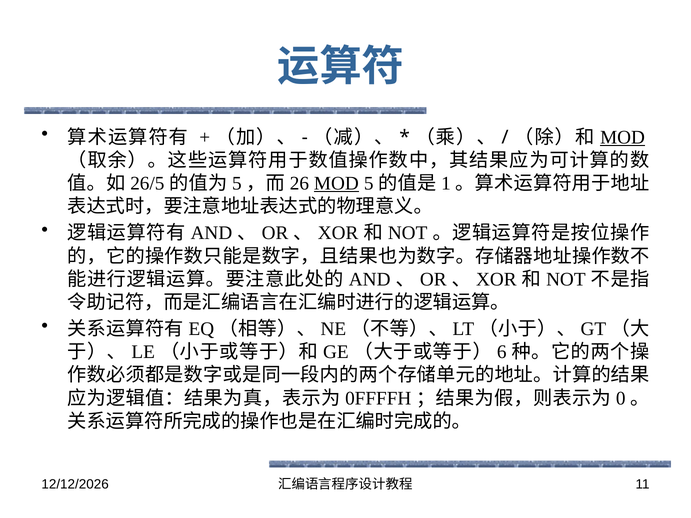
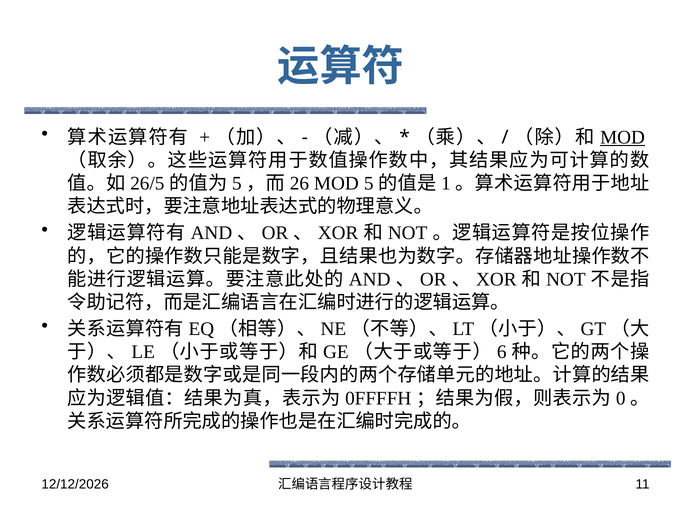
MOD at (336, 183) underline: present -> none
